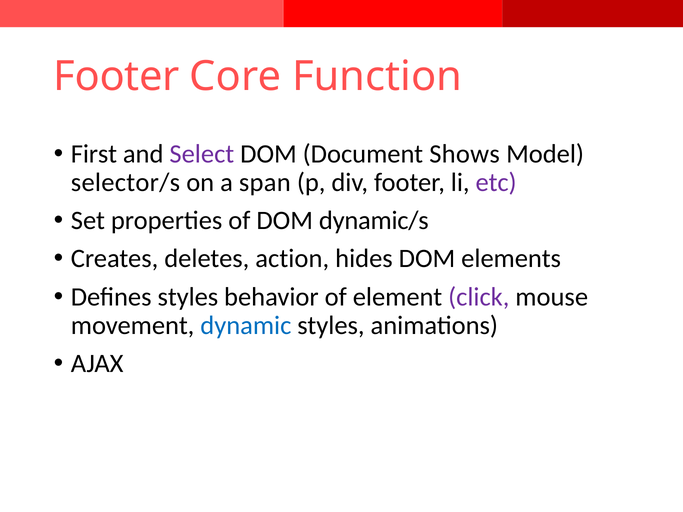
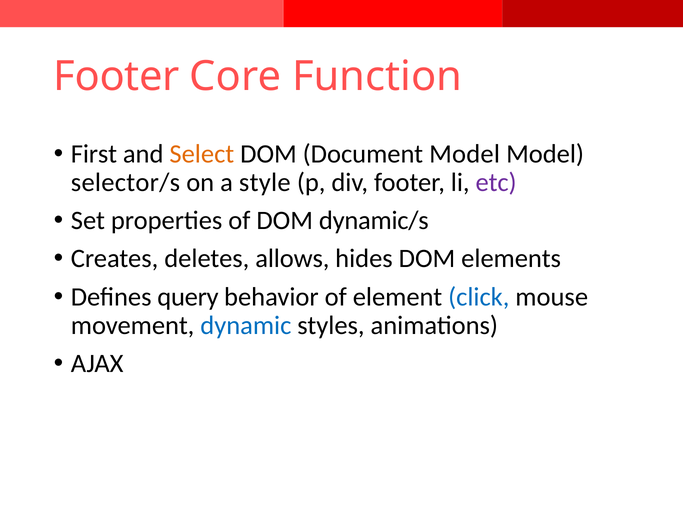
Select colour: purple -> orange
Document Shows: Shows -> Model
span: span -> style
action: action -> allows
Defines styles: styles -> query
click colour: purple -> blue
